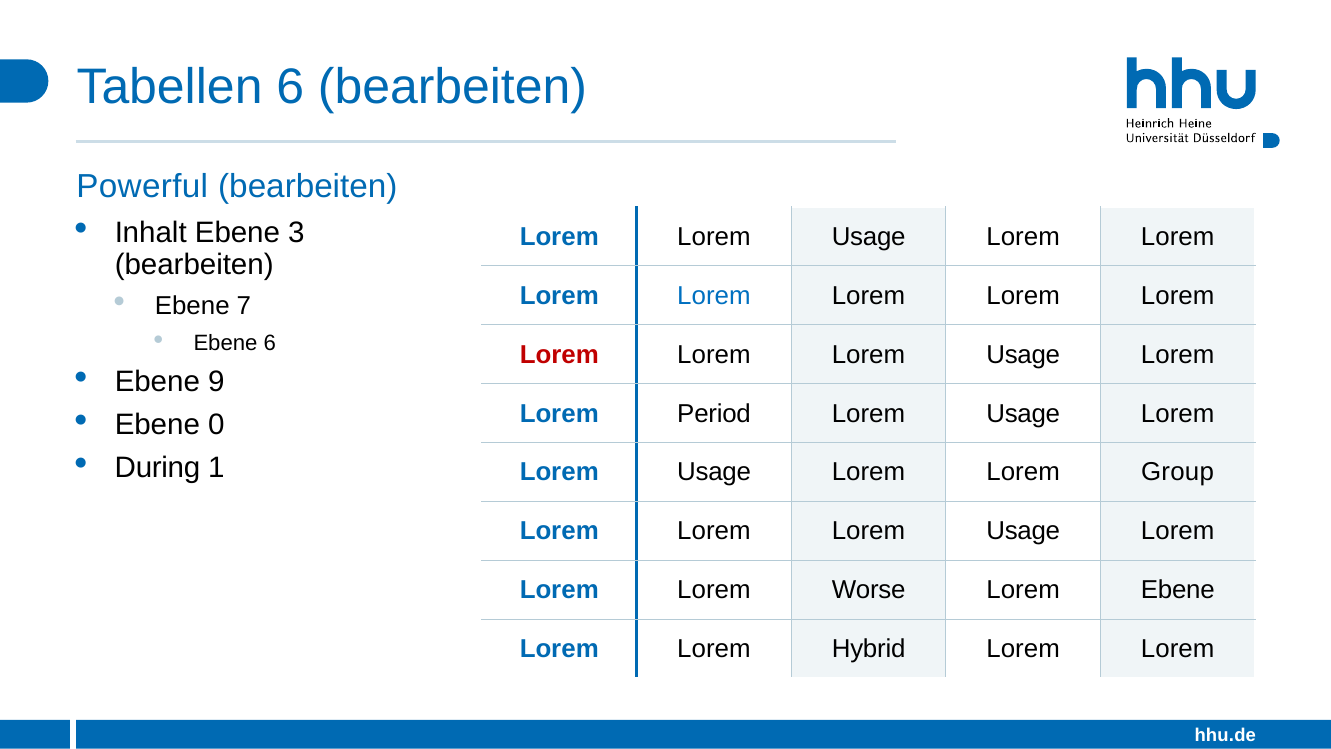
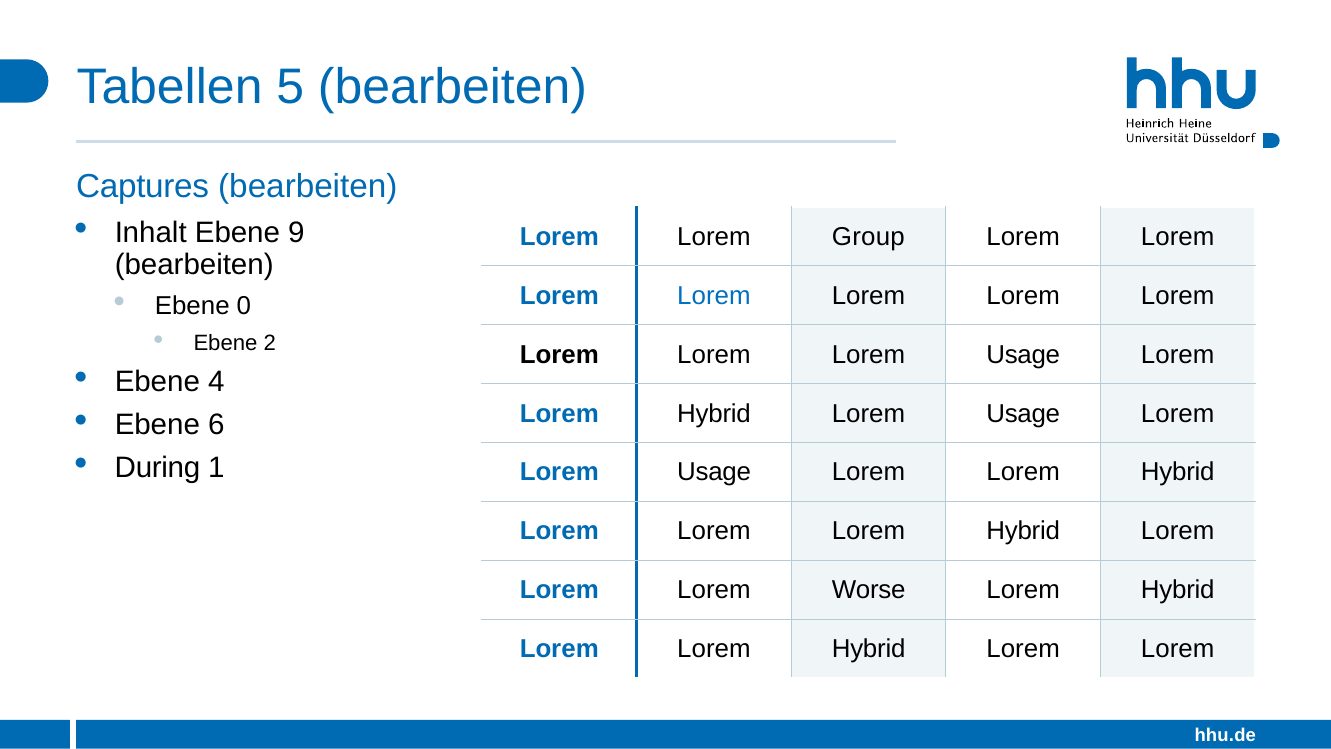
Tabellen 6: 6 -> 5
Powerful: Powerful -> Captures
3: 3 -> 9
Usage at (869, 237): Usage -> Group
7: 7 -> 0
Ebene 6: 6 -> 2
Lorem at (559, 355) colour: red -> black
9: 9 -> 4
Period at (714, 414): Period -> Hybrid
0: 0 -> 6
Group at (1178, 473): Group -> Hybrid
Usage at (1023, 532): Usage -> Hybrid
Ebene at (1178, 591): Ebene -> Hybrid
